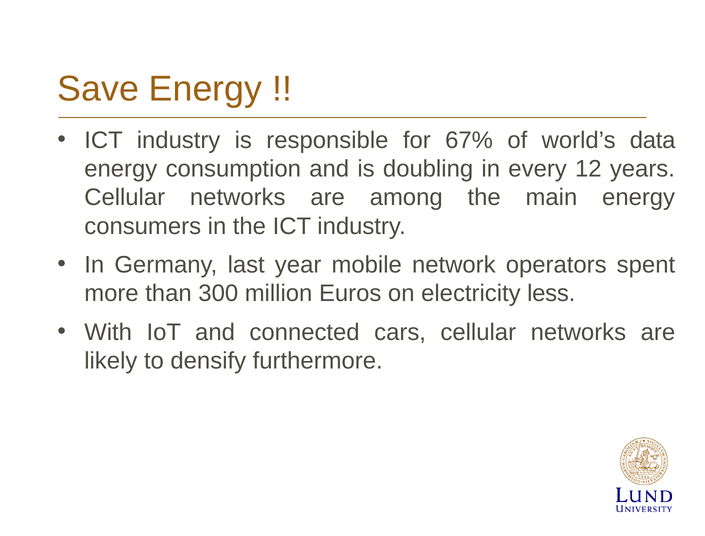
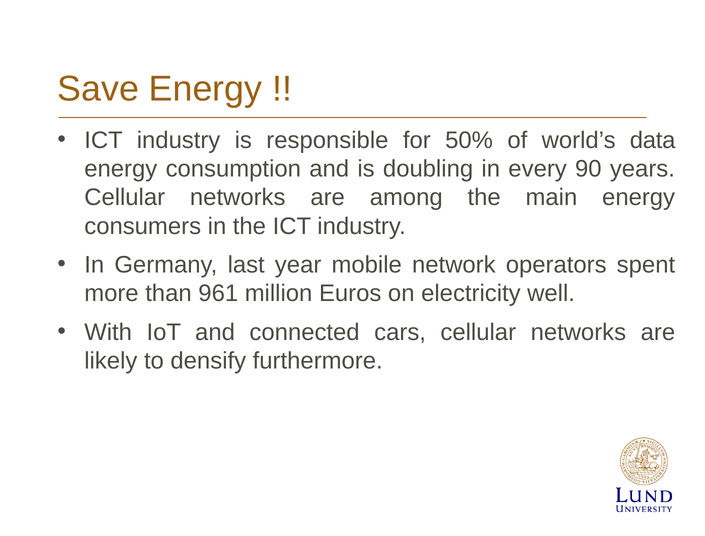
67%: 67% -> 50%
12: 12 -> 90
300: 300 -> 961
less: less -> well
